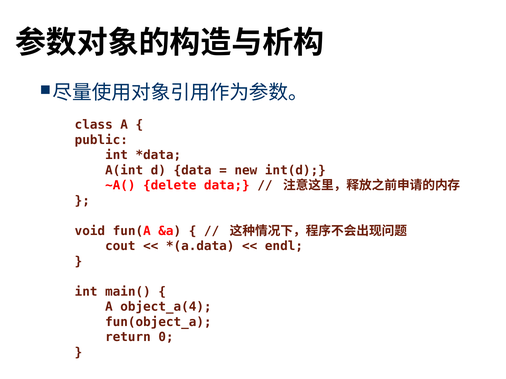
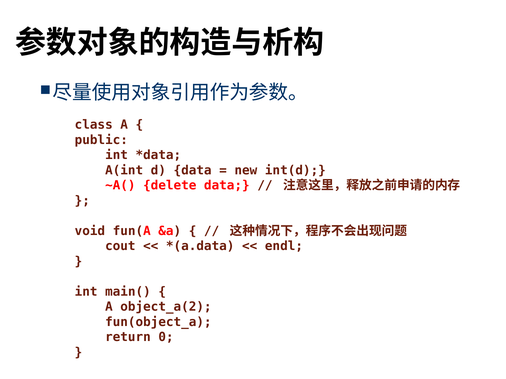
object_a(4: object_a(4 -> object_a(2
